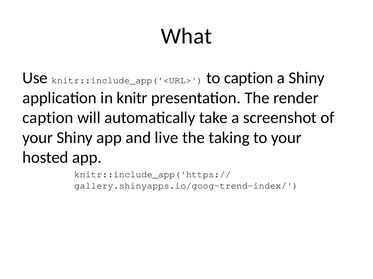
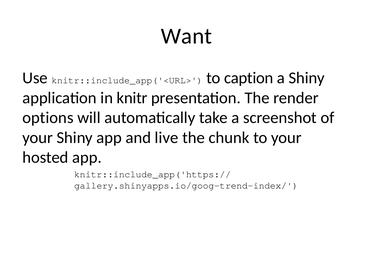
What: What -> Want
caption at (48, 118): caption -> options
taking: taking -> chunk
